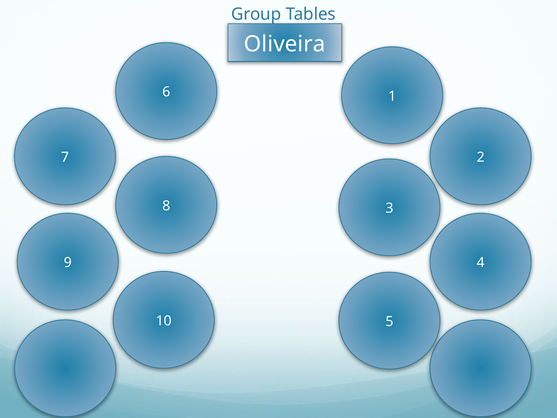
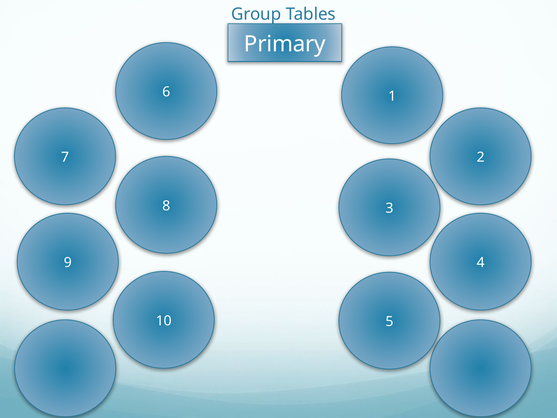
Oliveira: Oliveira -> Primary
